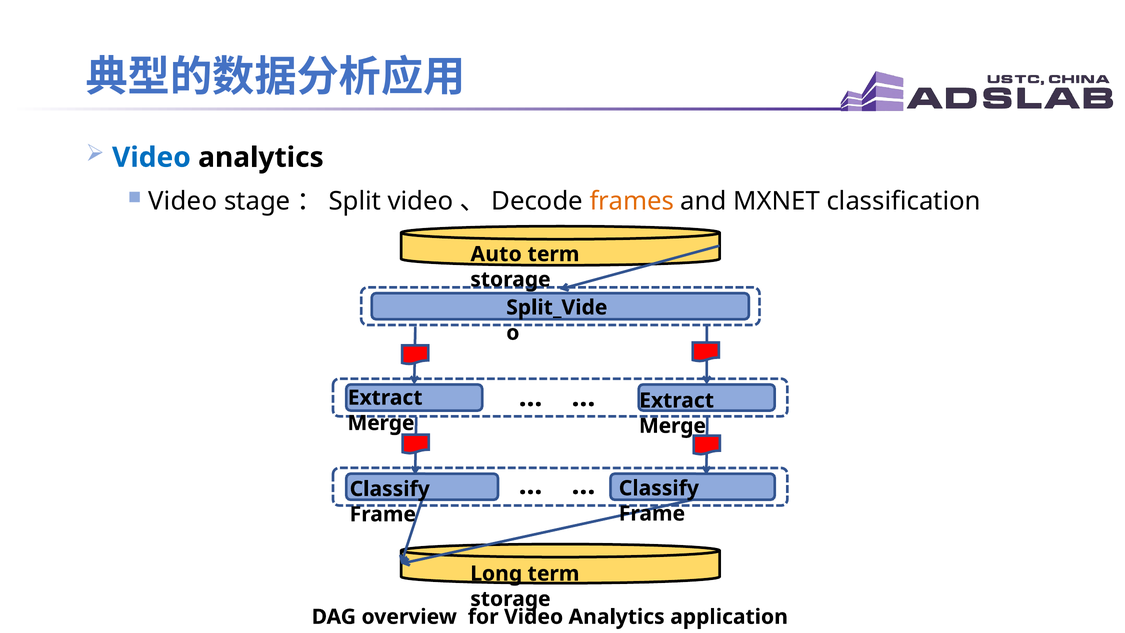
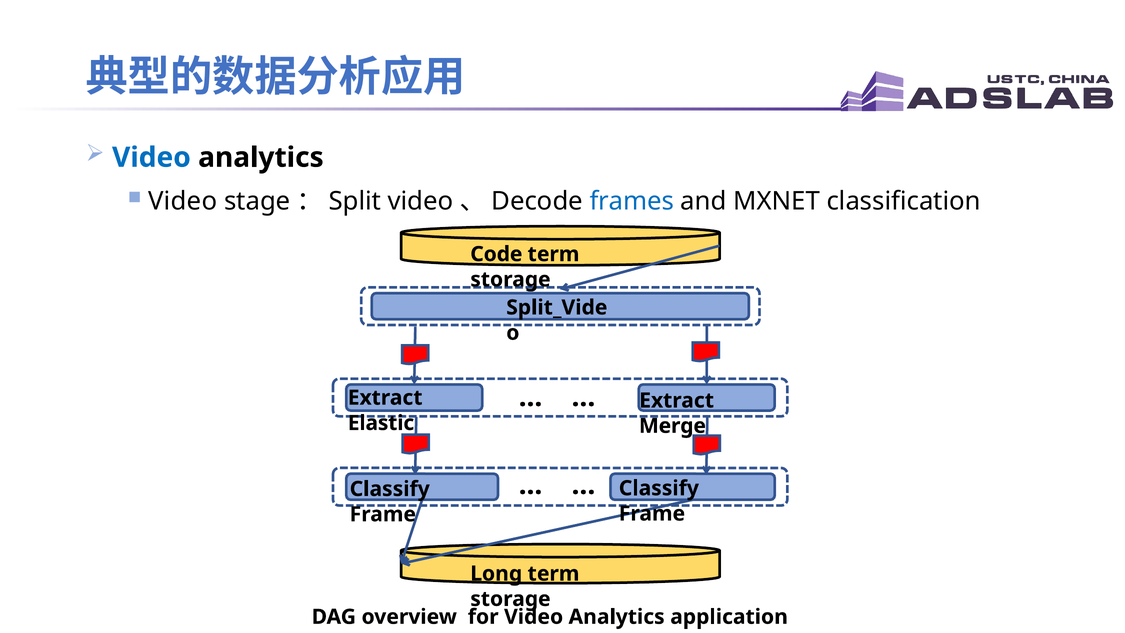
frames colour: orange -> blue
Auto: Auto -> Code
Merge at (381, 423): Merge -> Elastic
